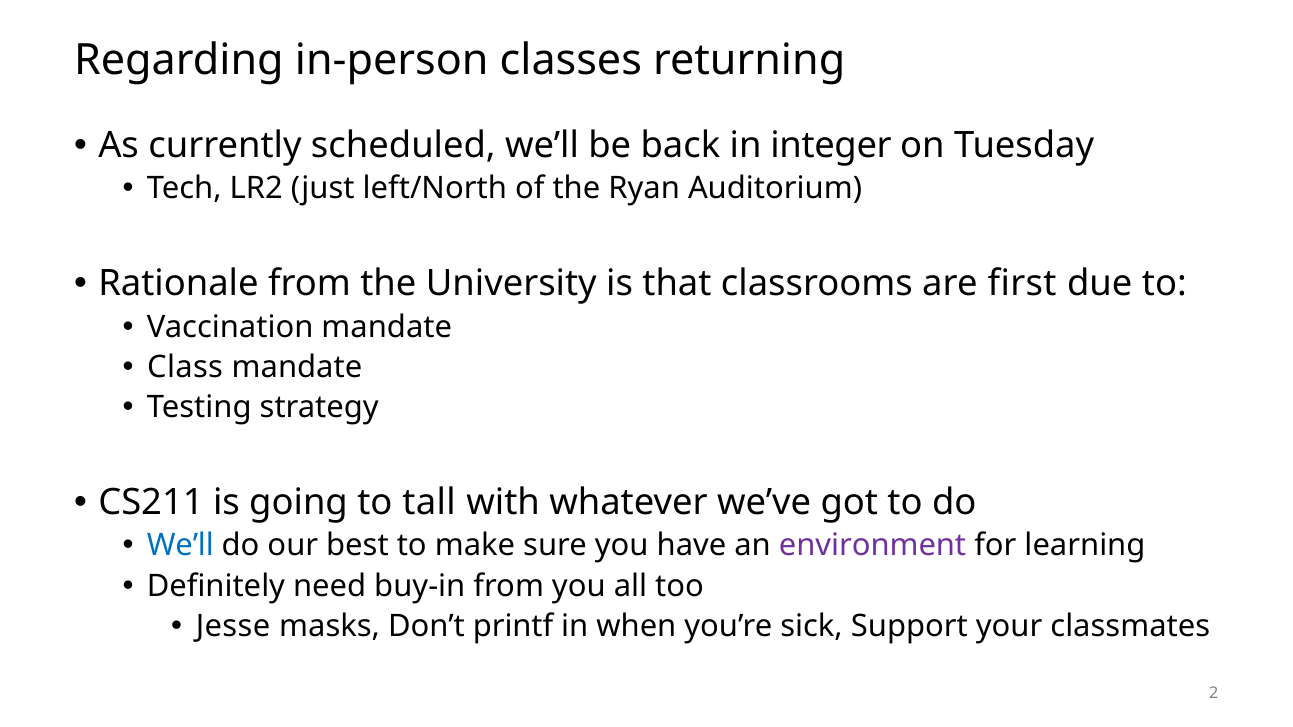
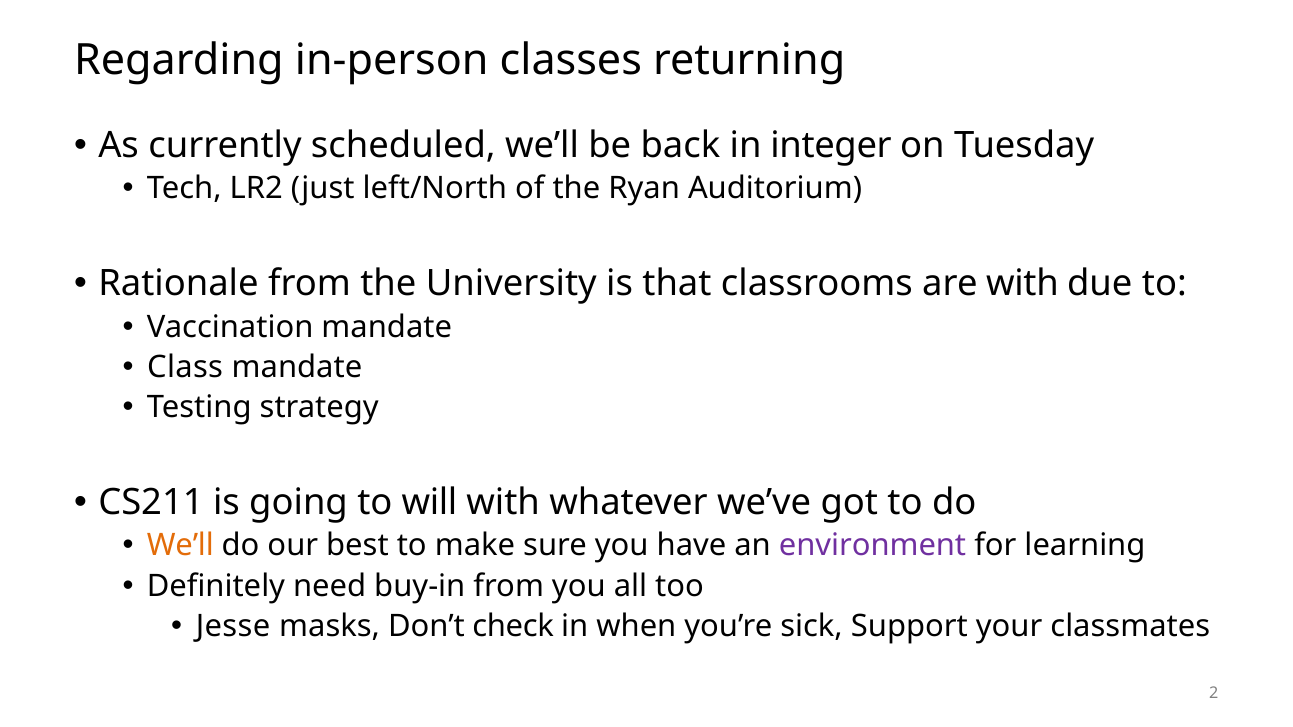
are first: first -> with
tall: tall -> will
We’ll at (180, 546) colour: blue -> orange
printf: printf -> check
